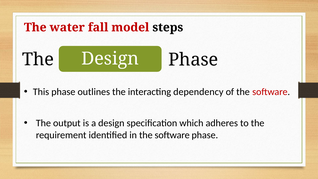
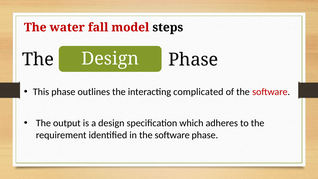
dependency: dependency -> complicated
